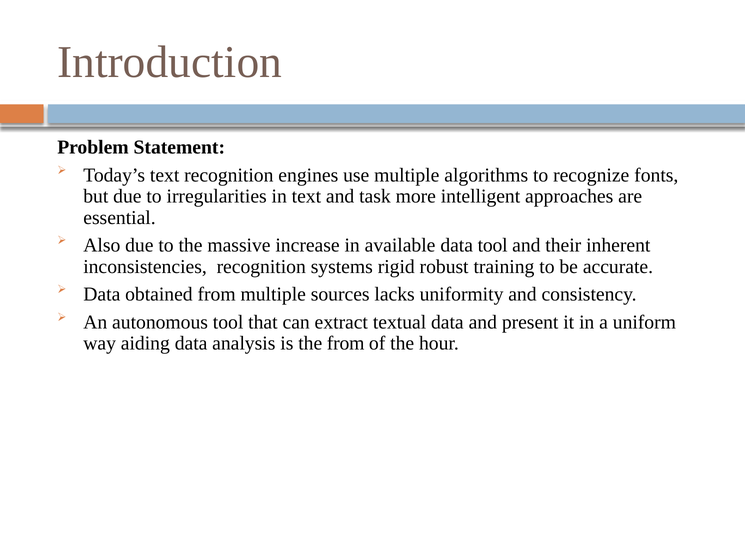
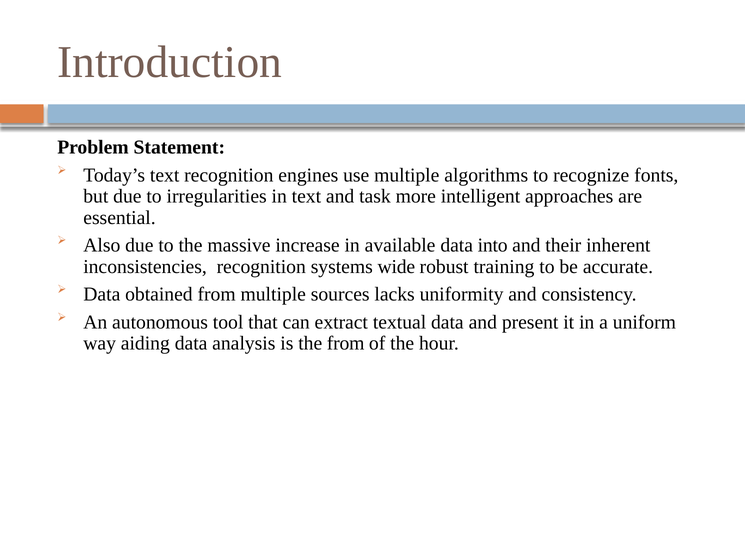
data tool: tool -> into
rigid: rigid -> wide
